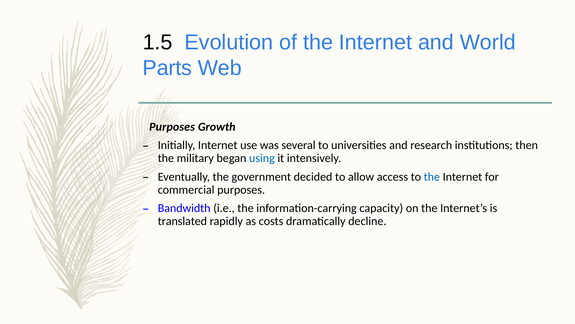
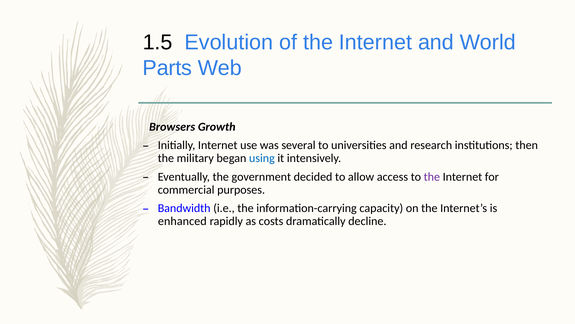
Purposes at (172, 127): Purposes -> Browsers
the at (432, 177) colour: blue -> purple
translated: translated -> enhanced
